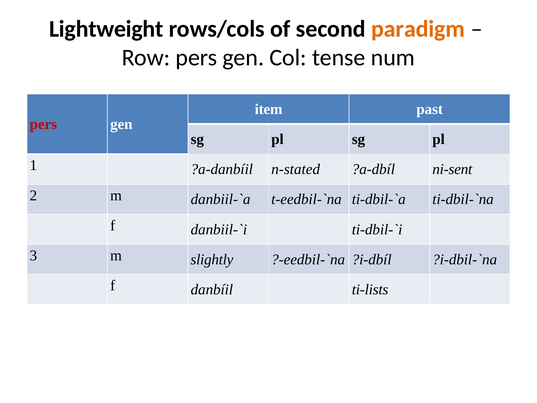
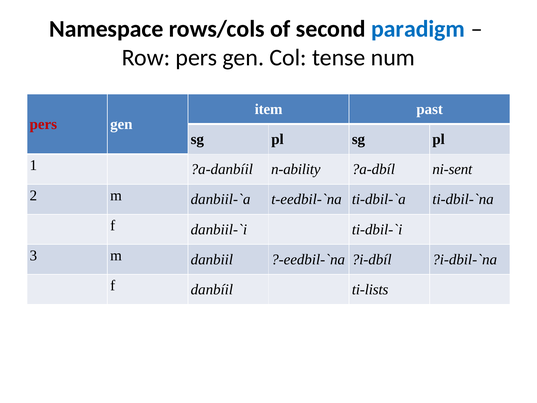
Lightweight: Lightweight -> Namespace
paradigm colour: orange -> blue
n-stated: n-stated -> n-ability
slightly: slightly -> danbiil
